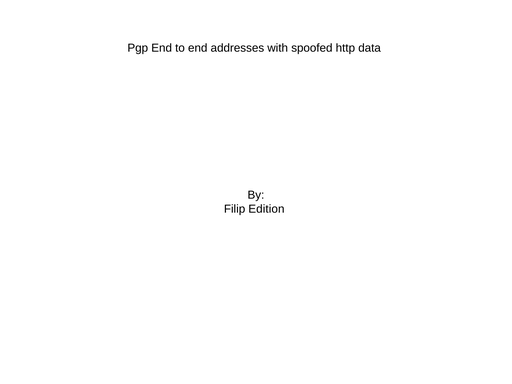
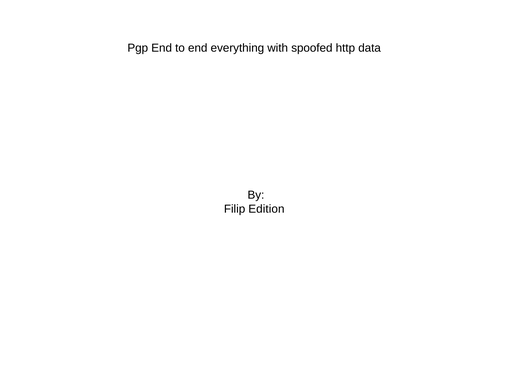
addresses: addresses -> everything
